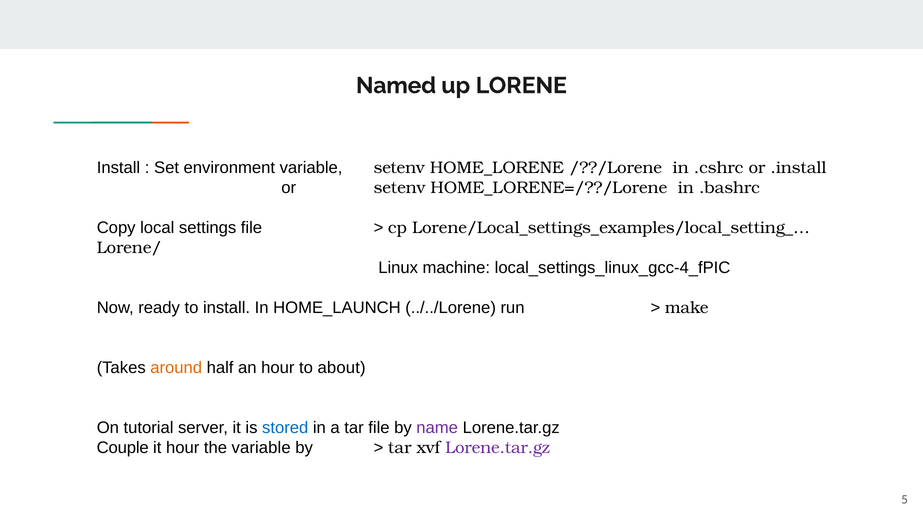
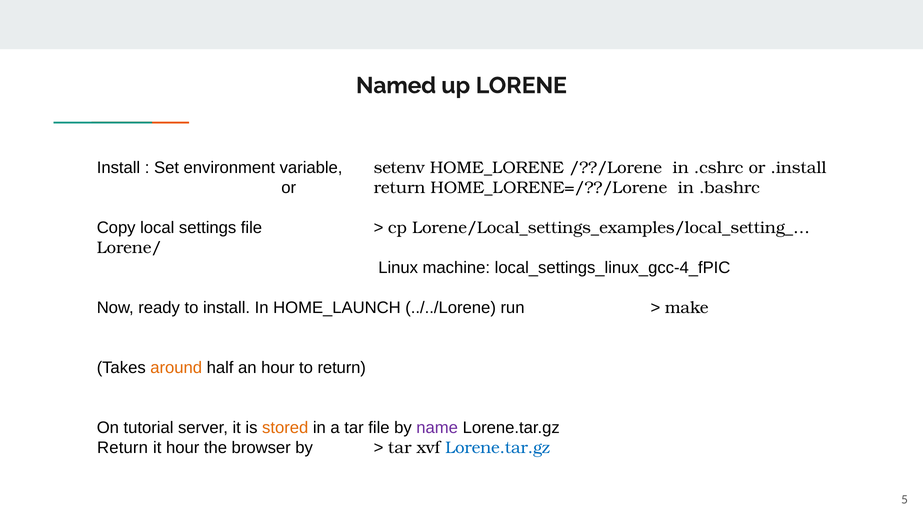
or setenv: setenv -> return
to about: about -> return
stored colour: blue -> orange
Couple at (123, 448): Couple -> Return
the variable: variable -> browser
Lorene.tar.gz at (498, 448) colour: purple -> blue
